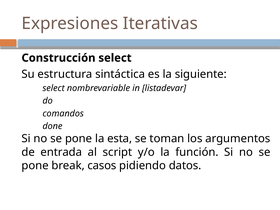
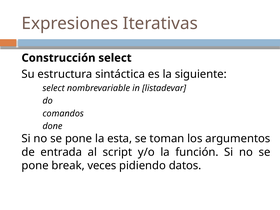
casos: casos -> veces
